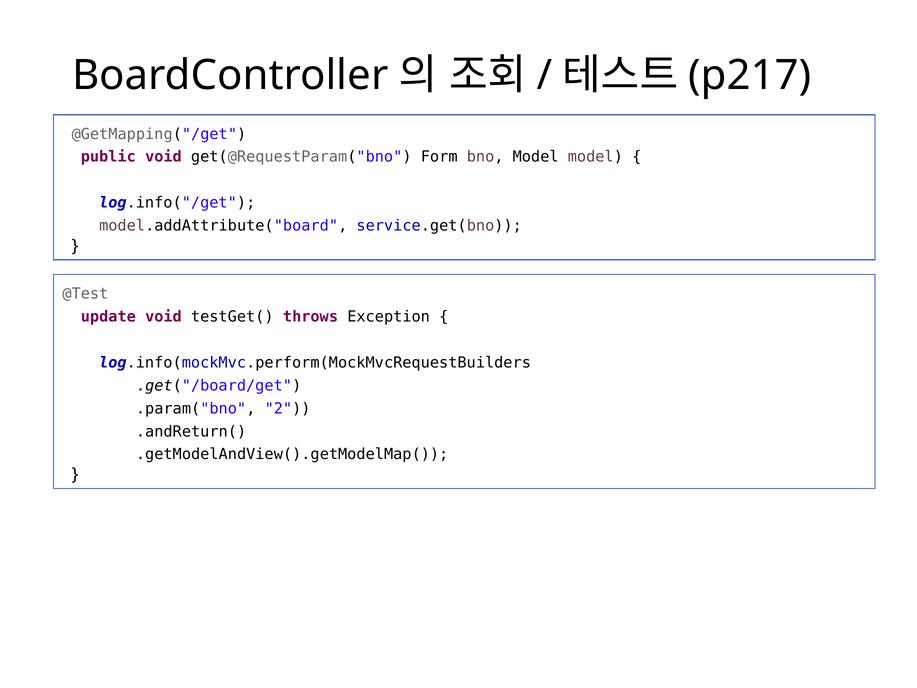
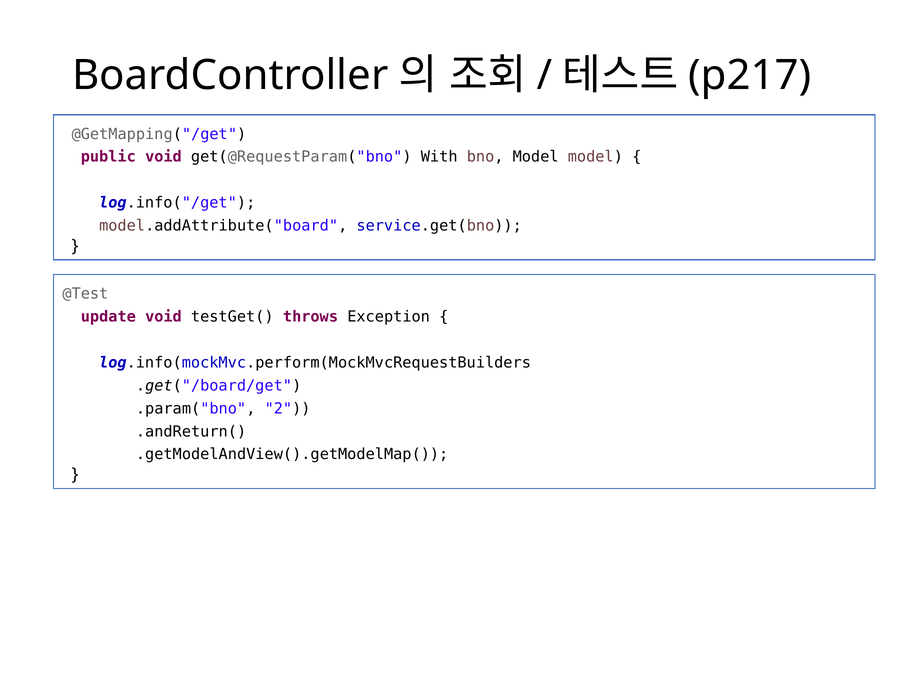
Form: Form -> With
